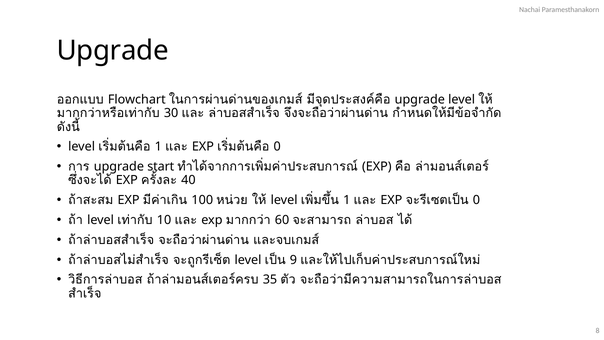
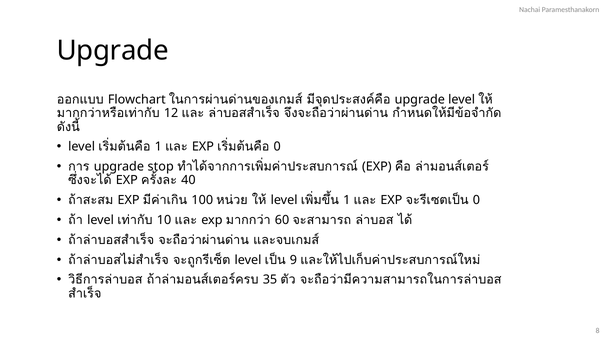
30: 30 -> 12
start: start -> stop
